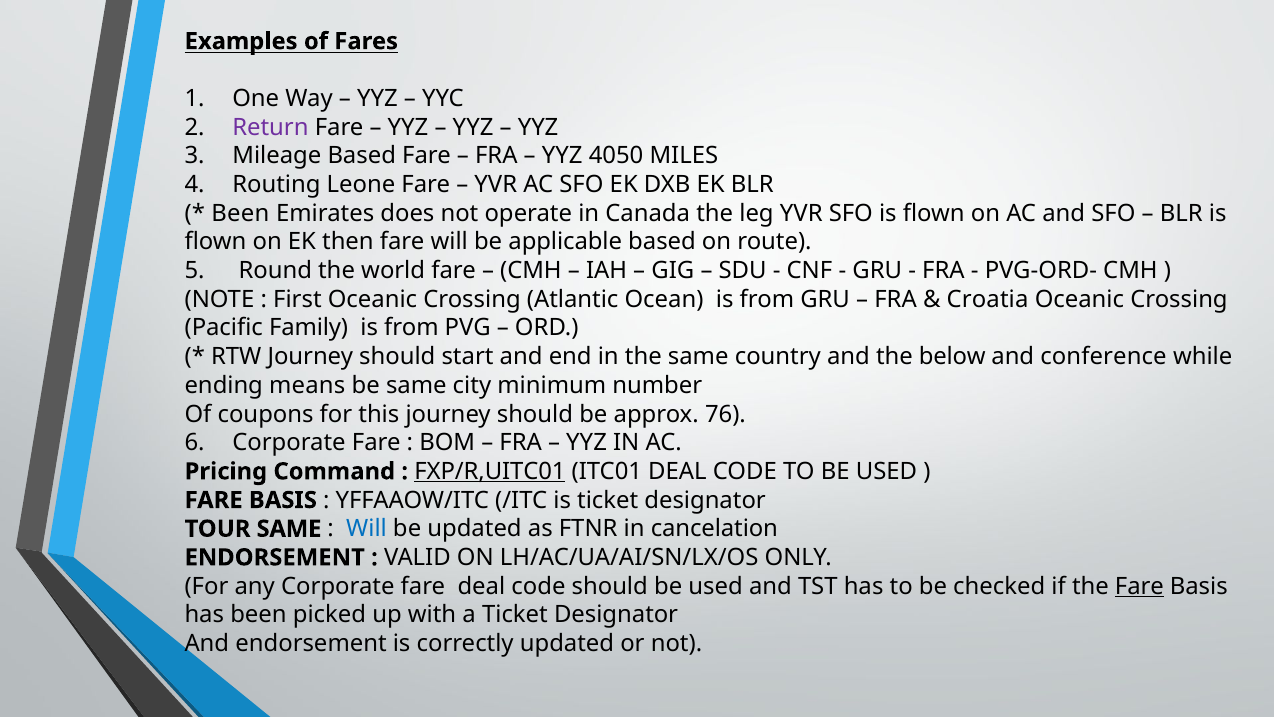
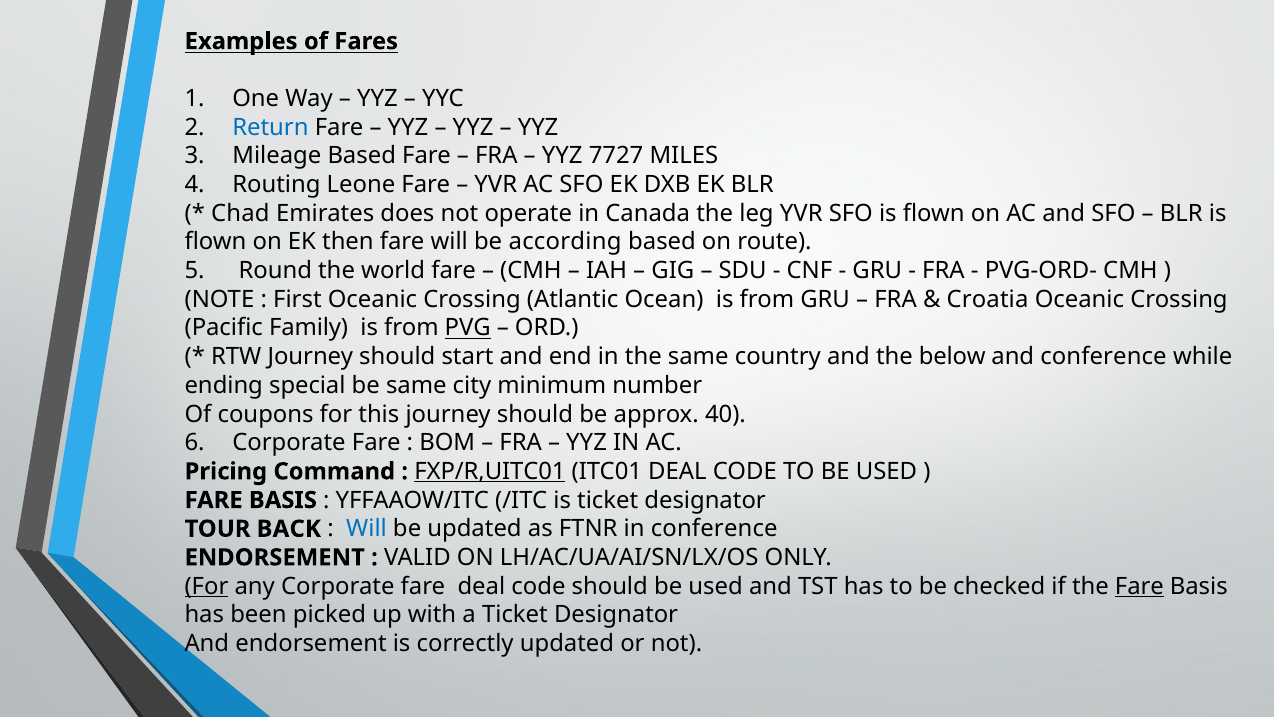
Return colour: purple -> blue
4050: 4050 -> 7727
Been at (240, 213): Been -> Chad
applicable: applicable -> according
PVG underline: none -> present
means: means -> special
76: 76 -> 40
TOUR SAME: SAME -> BACK
in cancelation: cancelation -> conference
For at (206, 586) underline: none -> present
